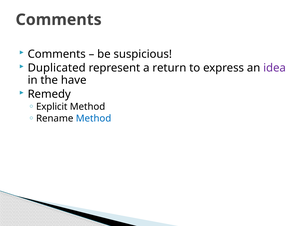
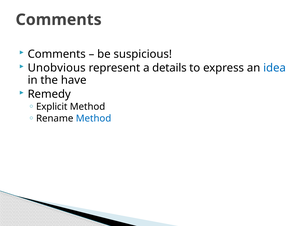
Duplicated: Duplicated -> Unobvious
return: return -> details
idea colour: purple -> blue
